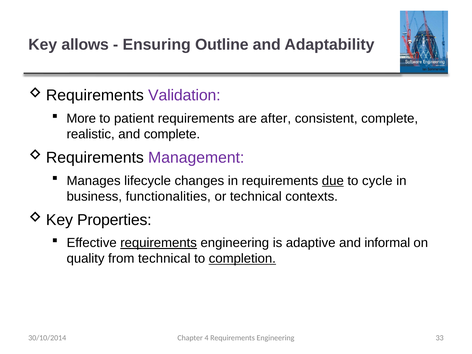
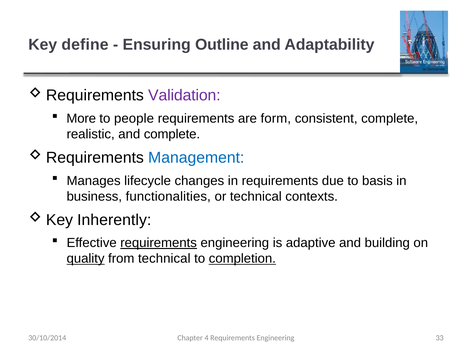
allows: allows -> define
patient: patient -> people
after: after -> form
Management colour: purple -> blue
due underline: present -> none
cycle: cycle -> basis
Properties: Properties -> Inherently
informal: informal -> building
quality underline: none -> present
